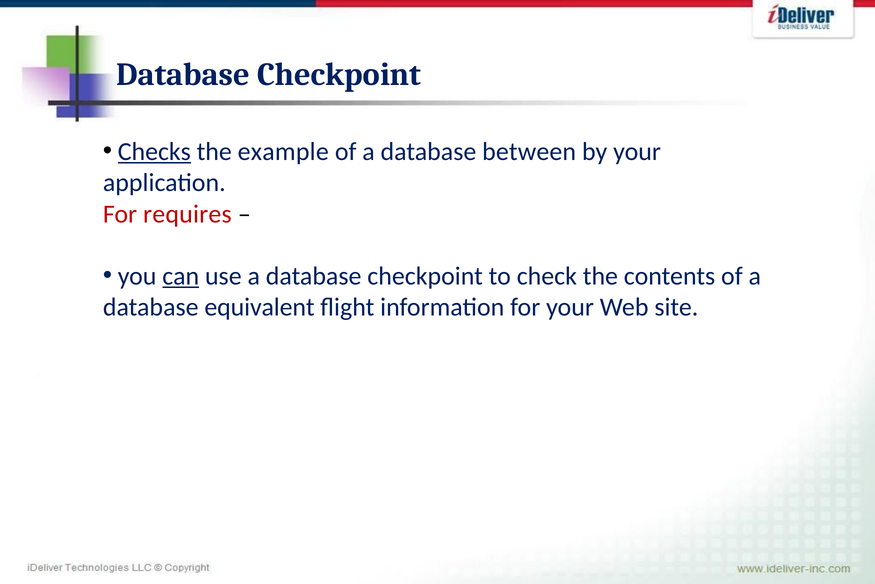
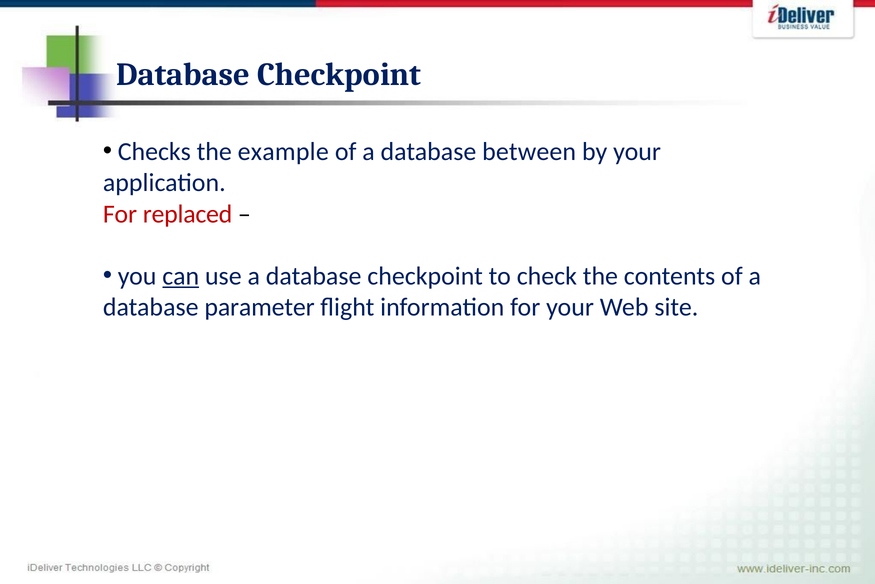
Checks underline: present -> none
requires: requires -> replaced
equivalent: equivalent -> parameter
